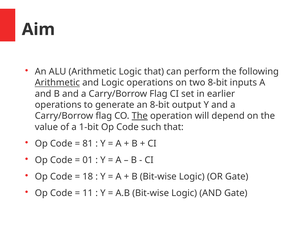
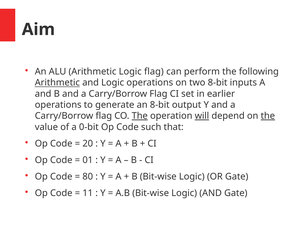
Logic that: that -> flag
will underline: none -> present
the at (268, 116) underline: none -> present
1-bit: 1-bit -> 0-bit
81: 81 -> 20
18: 18 -> 80
